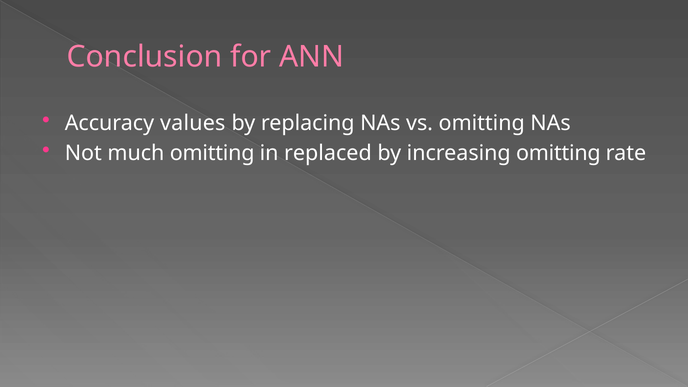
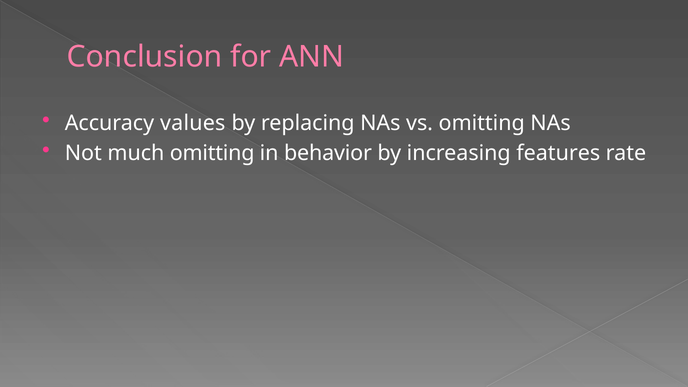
replaced: replaced -> behavior
increasing omitting: omitting -> features
